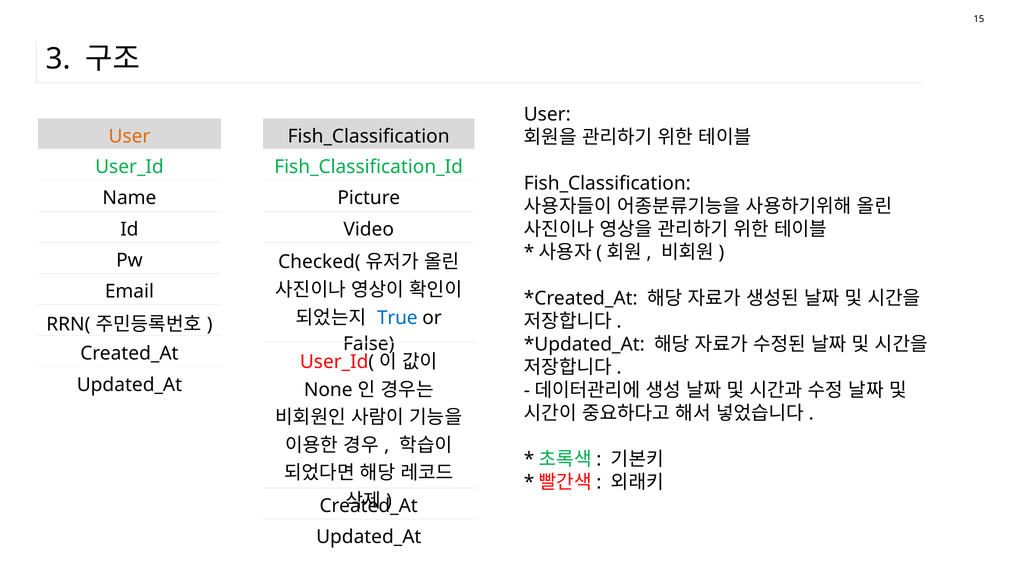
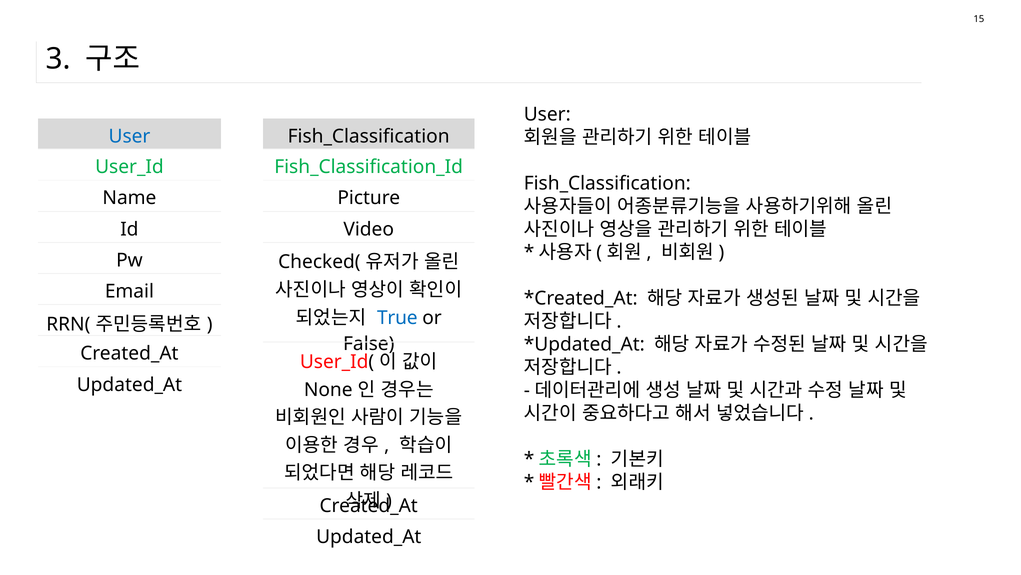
User at (129, 136) colour: orange -> blue
